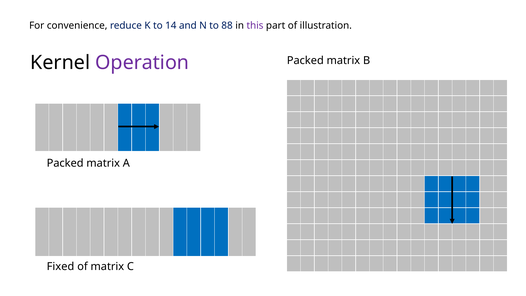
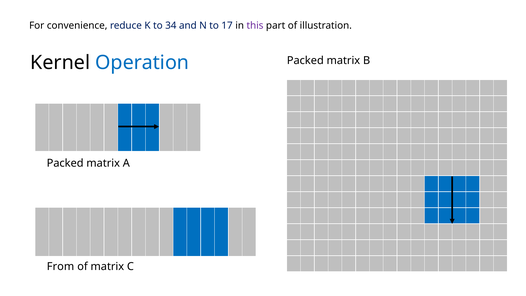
14: 14 -> 34
88: 88 -> 17
Operation colour: purple -> blue
Fixed: Fixed -> From
